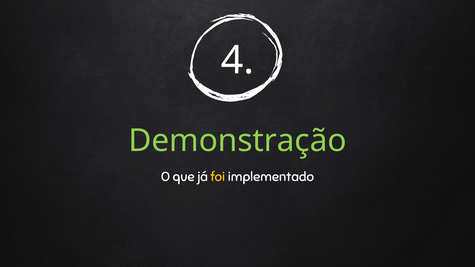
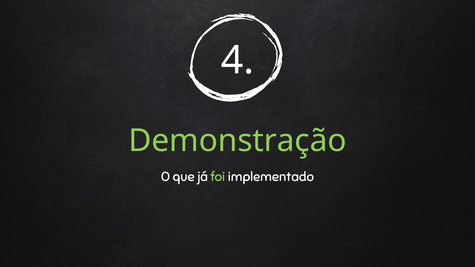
foi colour: yellow -> light green
